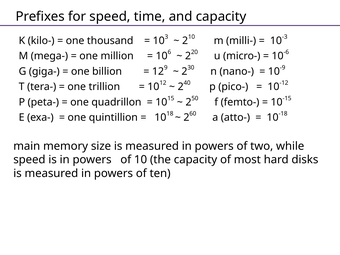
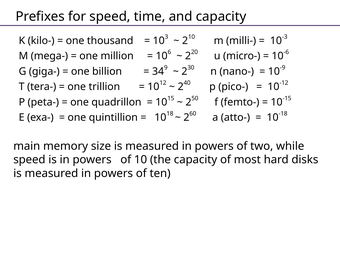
12 at (158, 71): 12 -> 34
